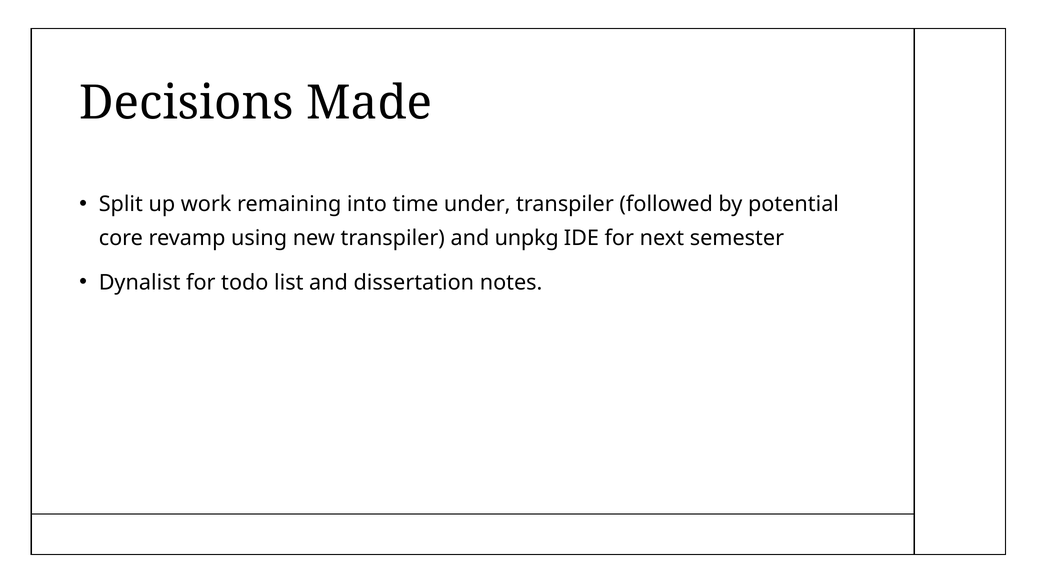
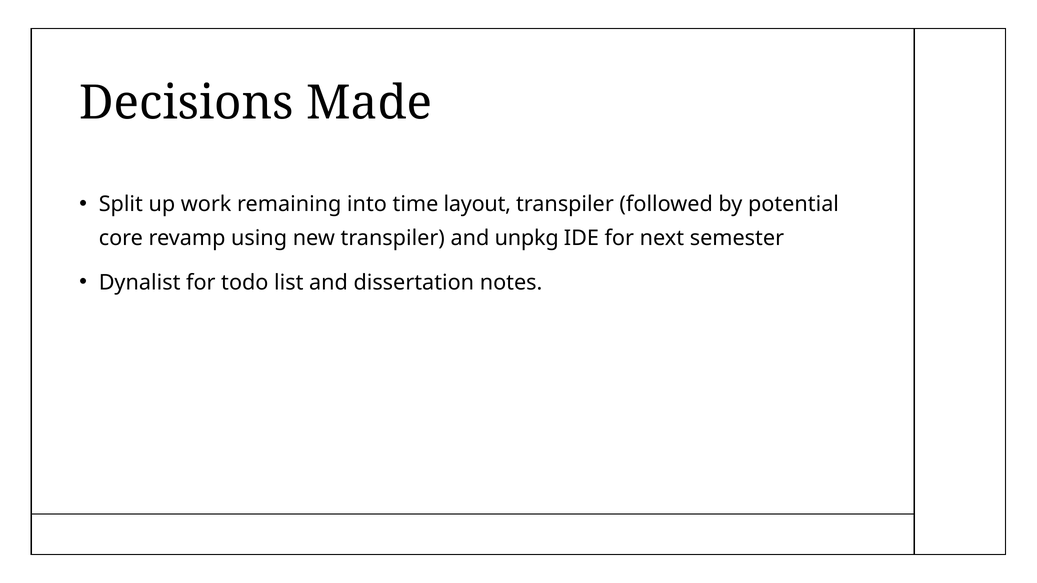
under: under -> layout
